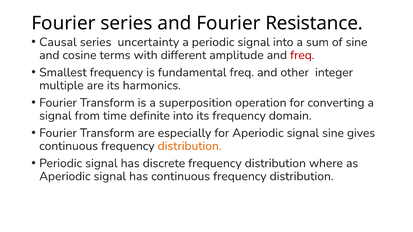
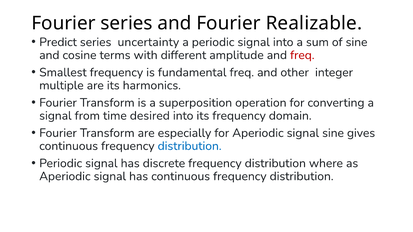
Resistance: Resistance -> Realizable
Causal: Causal -> Predict
definite: definite -> desired
distribution at (190, 146) colour: orange -> blue
